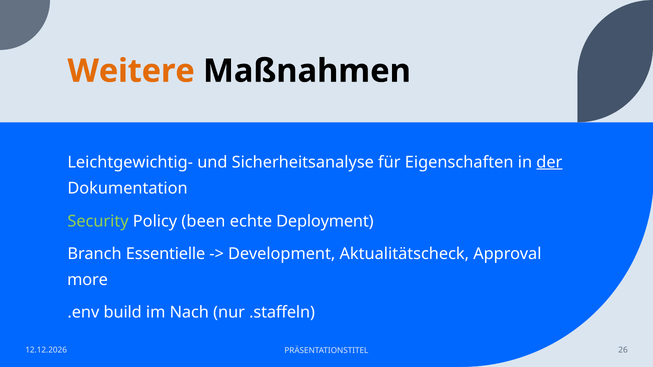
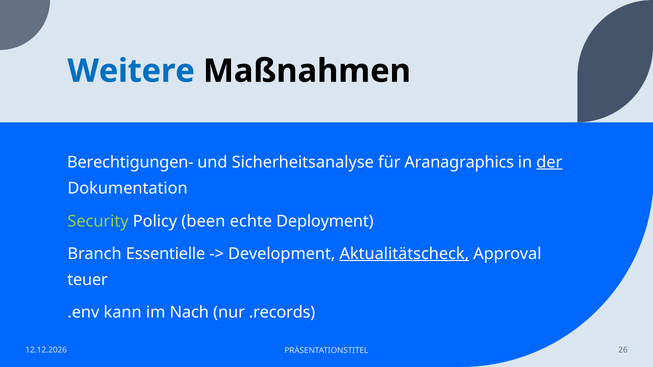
Weitere colour: orange -> blue
Leichtgewichtig-: Leichtgewichtig- -> Berechtigungen-
Eigenschaften: Eigenschaften -> Aranagraphics
Aktualitätscheck underline: none -> present
more: more -> teuer
build: build -> kann
.staffeln: .staffeln -> .records
